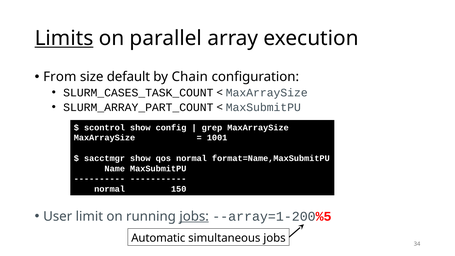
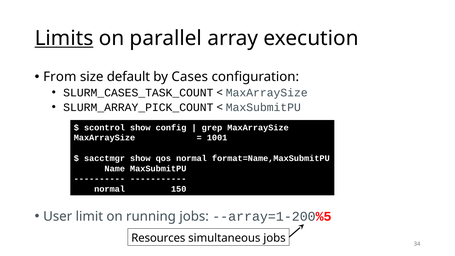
Chain: Chain -> Cases
SLURM_ARRAY_PART_COUNT: SLURM_ARRAY_PART_COUNT -> SLURM_ARRAY_PICK_COUNT
jobs at (194, 216) underline: present -> none
Automatic: Automatic -> Resources
